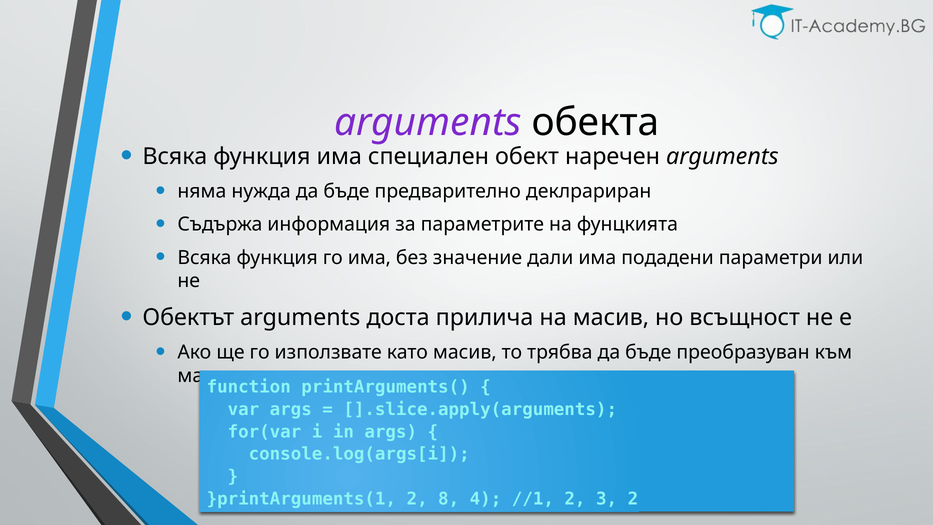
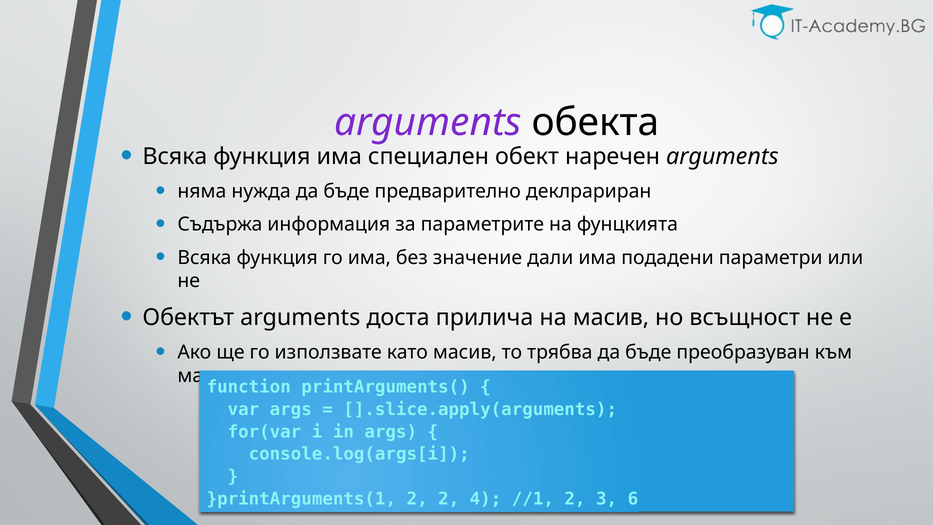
2 8: 8 -> 2
3 2: 2 -> 6
